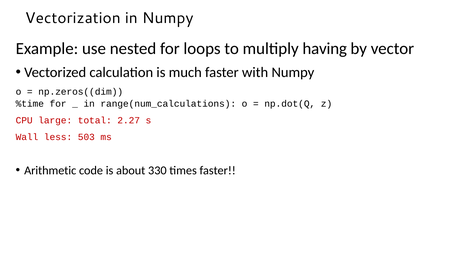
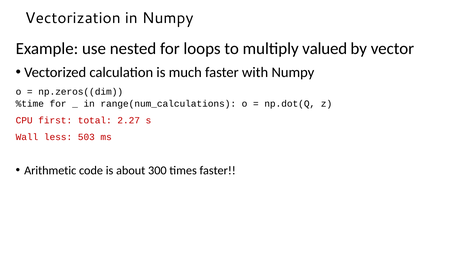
having: having -> valued
large: large -> first
330: 330 -> 300
